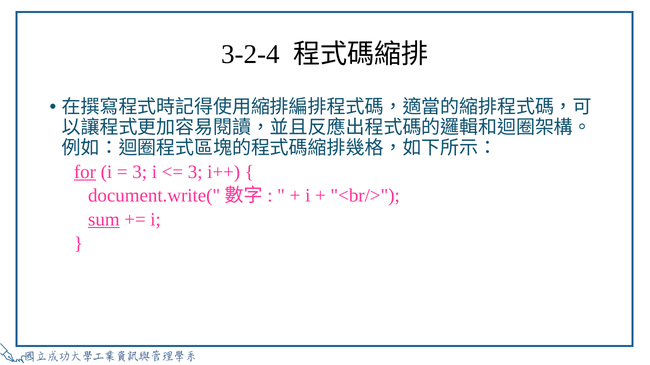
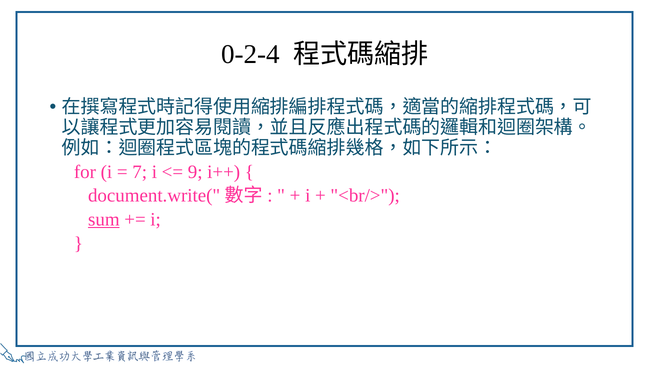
3-2-4: 3-2-4 -> 0-2-4
for underline: present -> none
3 at (140, 172): 3 -> 7
3 at (195, 172): 3 -> 9
